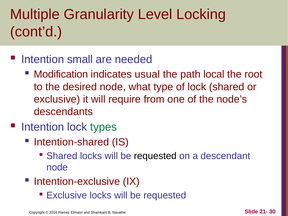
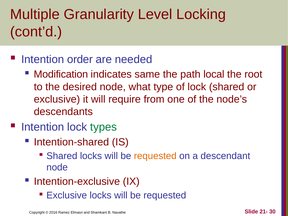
small: small -> order
usual: usual -> same
requested at (155, 156) colour: black -> orange
